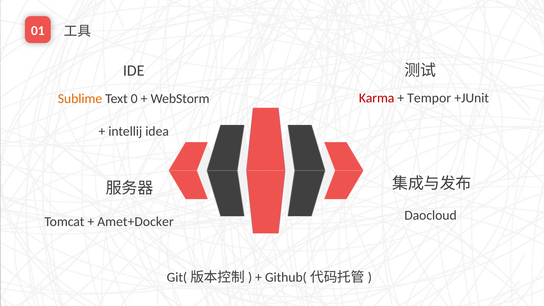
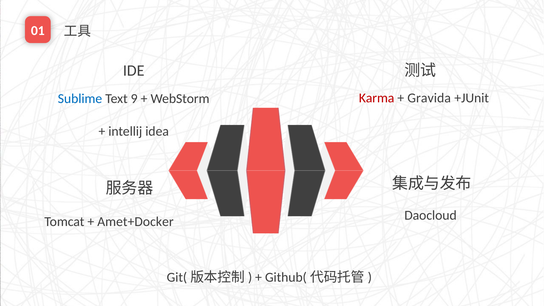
Tempor: Tempor -> Gravida
Sublime colour: orange -> blue
0: 0 -> 9
